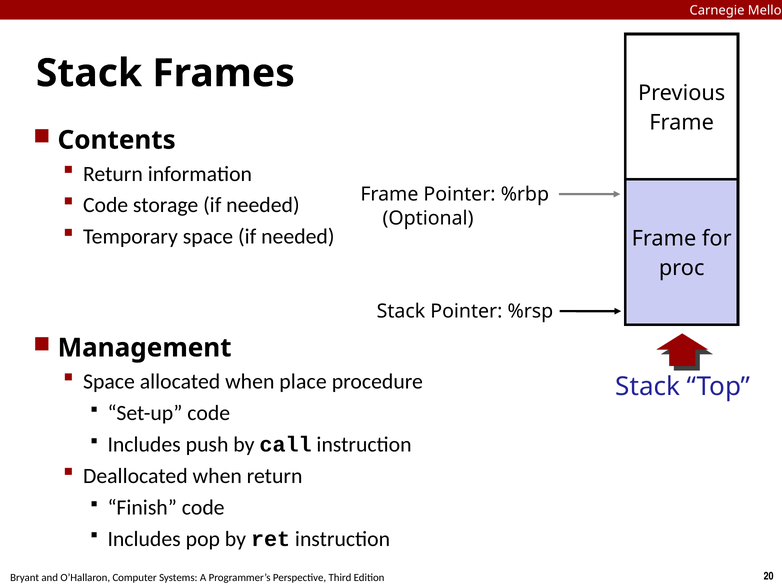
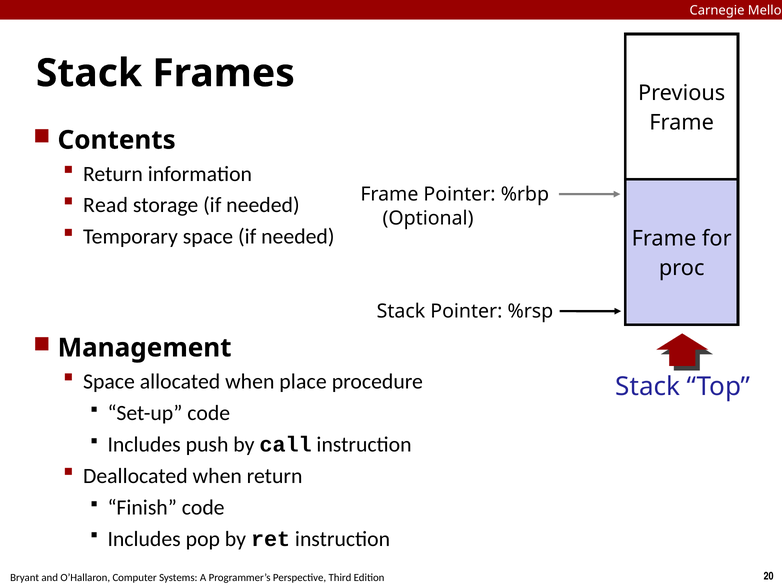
Code at (106, 206): Code -> Read
